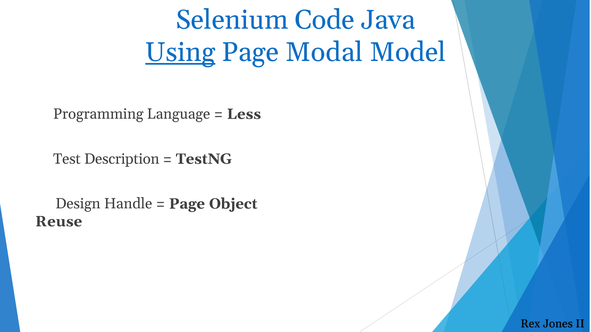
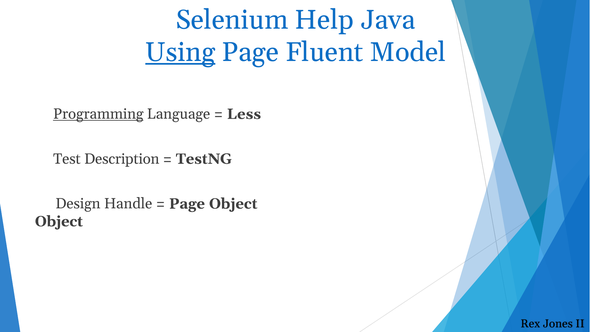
Code: Code -> Help
Modal: Modal -> Fluent
Programming underline: none -> present
Reuse at (59, 222): Reuse -> Object
